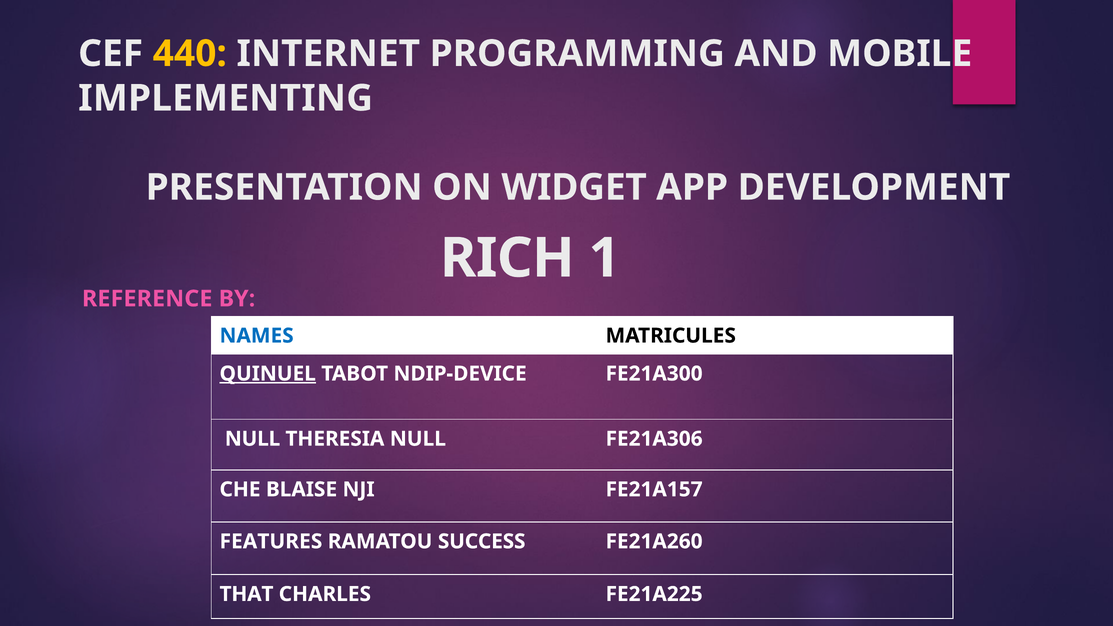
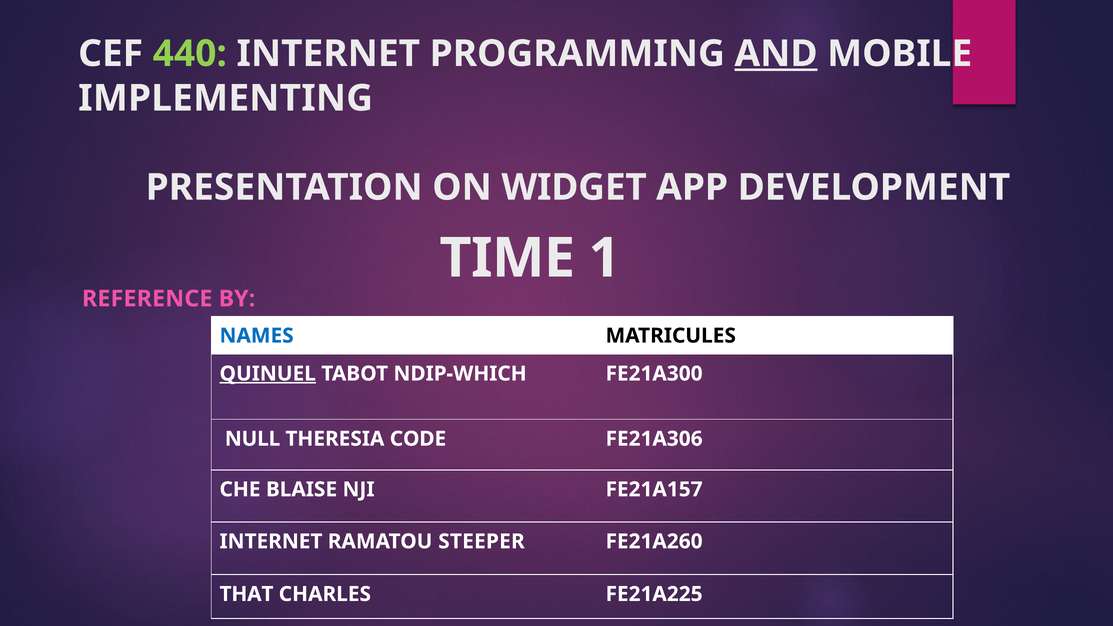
440 colour: yellow -> light green
AND underline: none -> present
RICH: RICH -> TIME
NDIP-DEVICE: NDIP-DEVICE -> NDIP-WHICH
THERESIA NULL: NULL -> CODE
FEATURES at (271, 541): FEATURES -> INTERNET
SUCCESS: SUCCESS -> STEEPER
